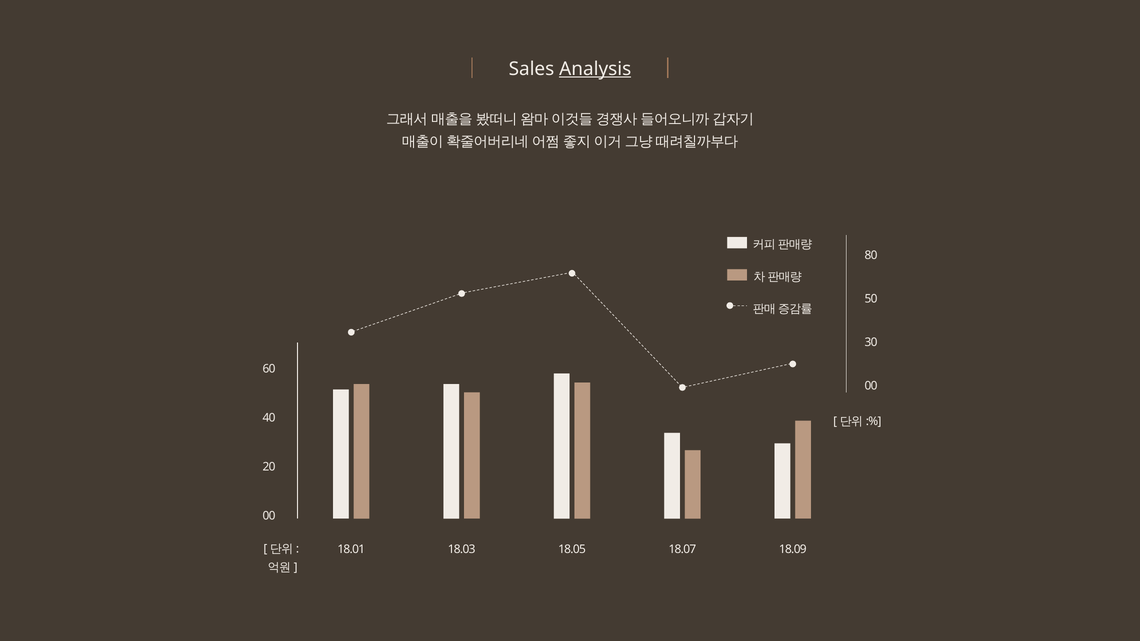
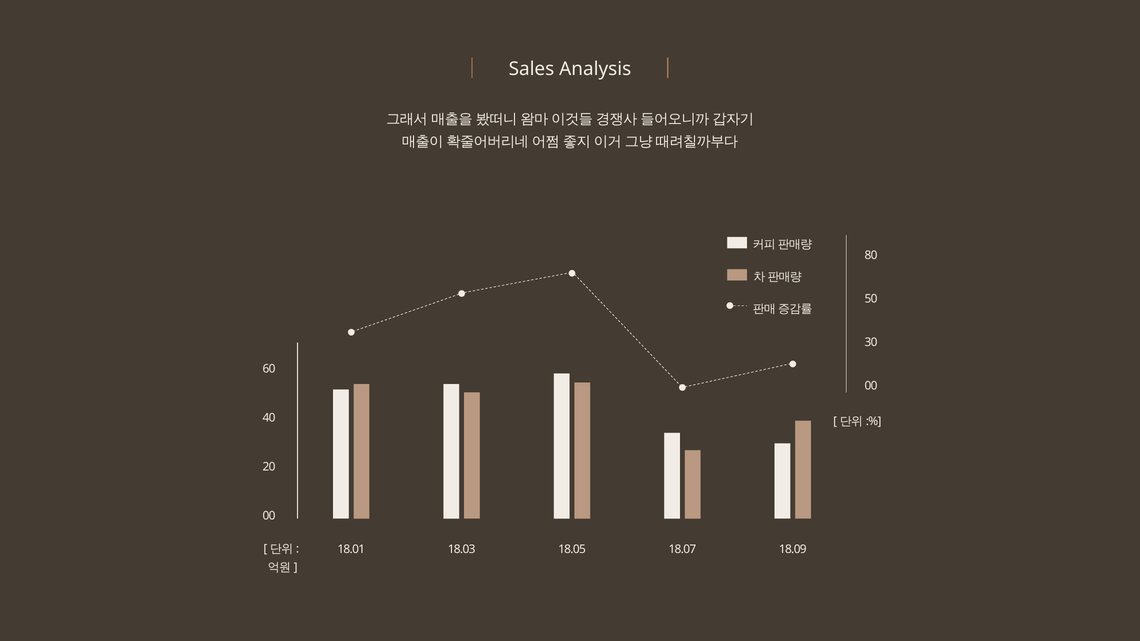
Analysis underline: present -> none
